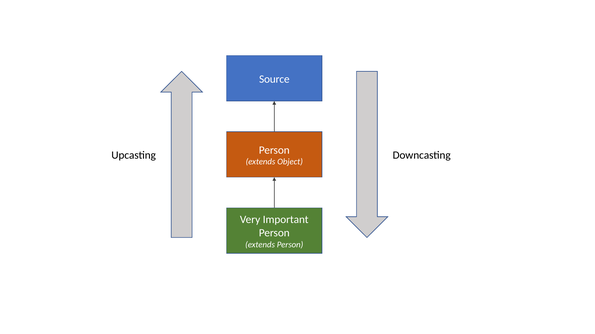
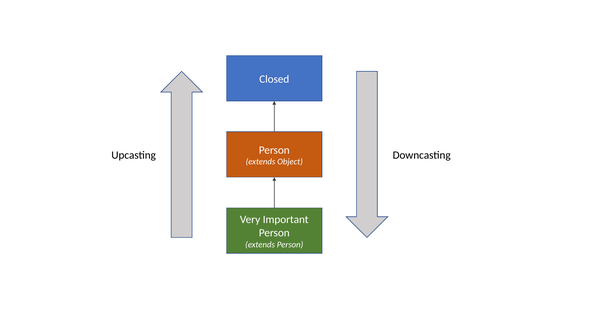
Source: Source -> Closed
